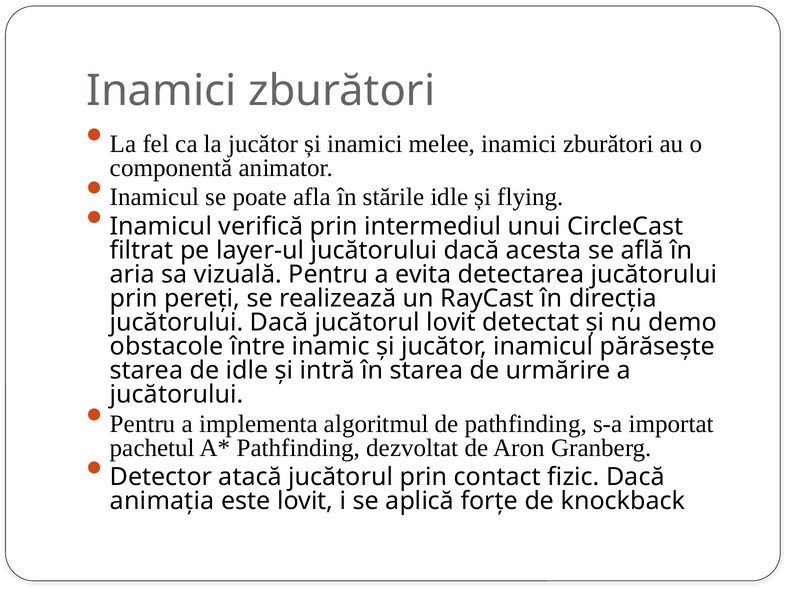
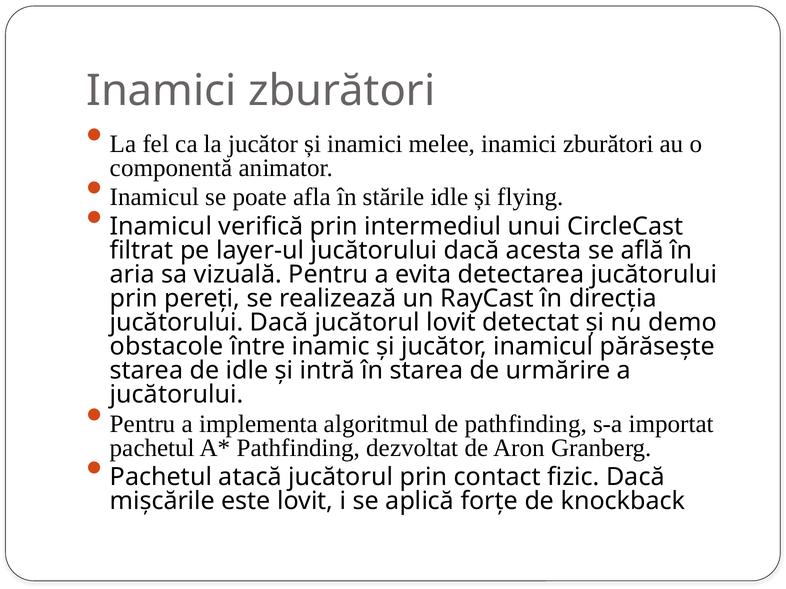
Detector at (161, 477): Detector -> Pachetul
animația: animația -> mișcările
